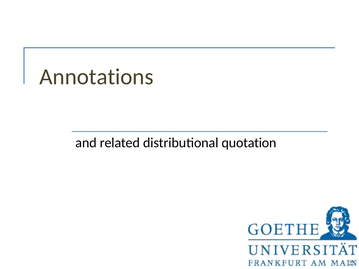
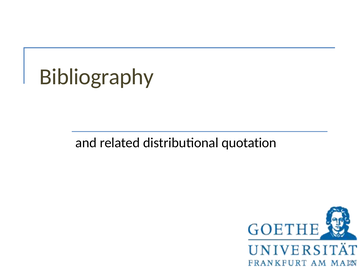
Annotations: Annotations -> Bibliography
